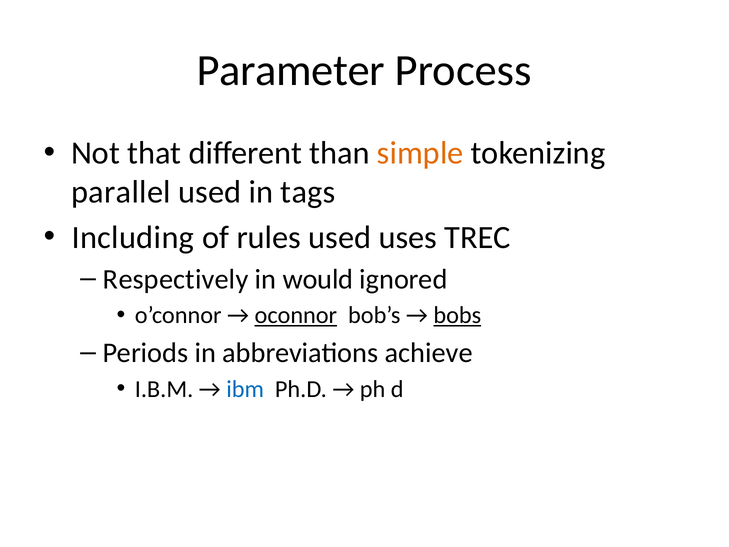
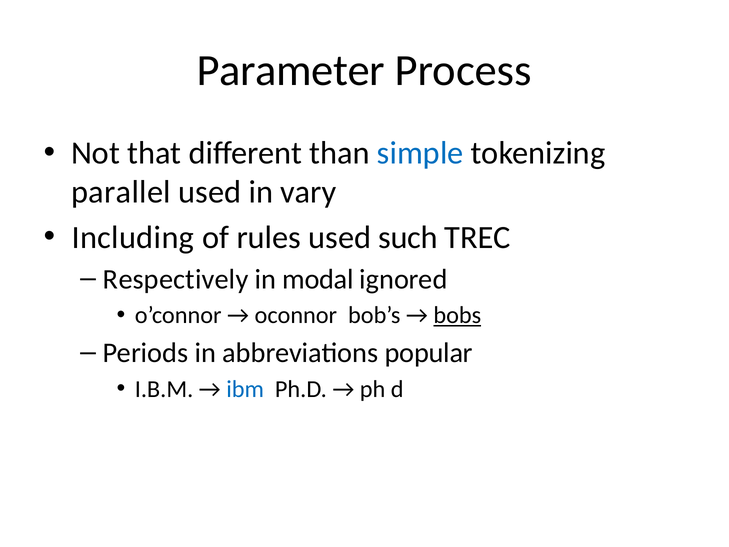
simple colour: orange -> blue
tags: tags -> vary
uses: uses -> such
would: would -> modal
oconnor underline: present -> none
achieve: achieve -> popular
